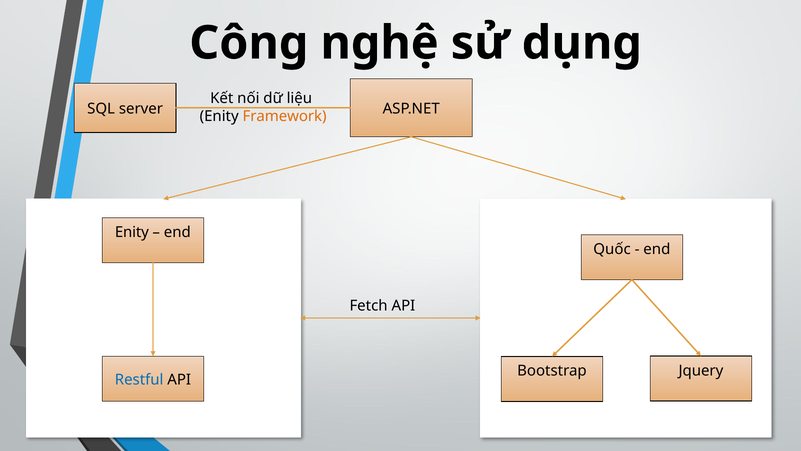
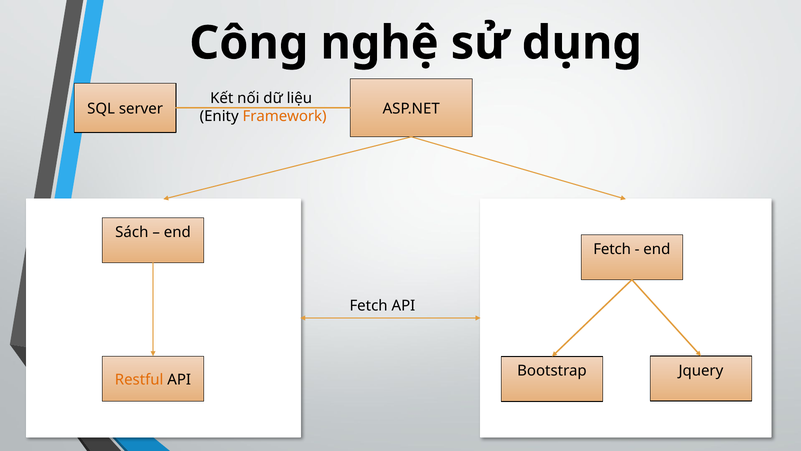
Enity at (132, 232): Enity -> Sách
Quốc at (612, 249): Quốc -> Fetch
Restful colour: blue -> orange
